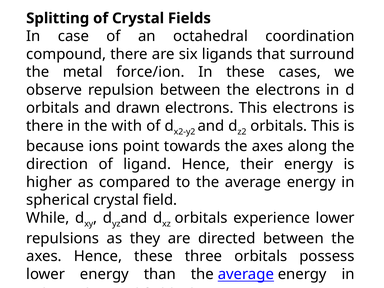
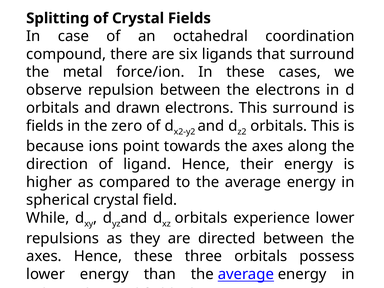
This electrons: electrons -> surround
there at (45, 126): there -> fields
the with: with -> zero
